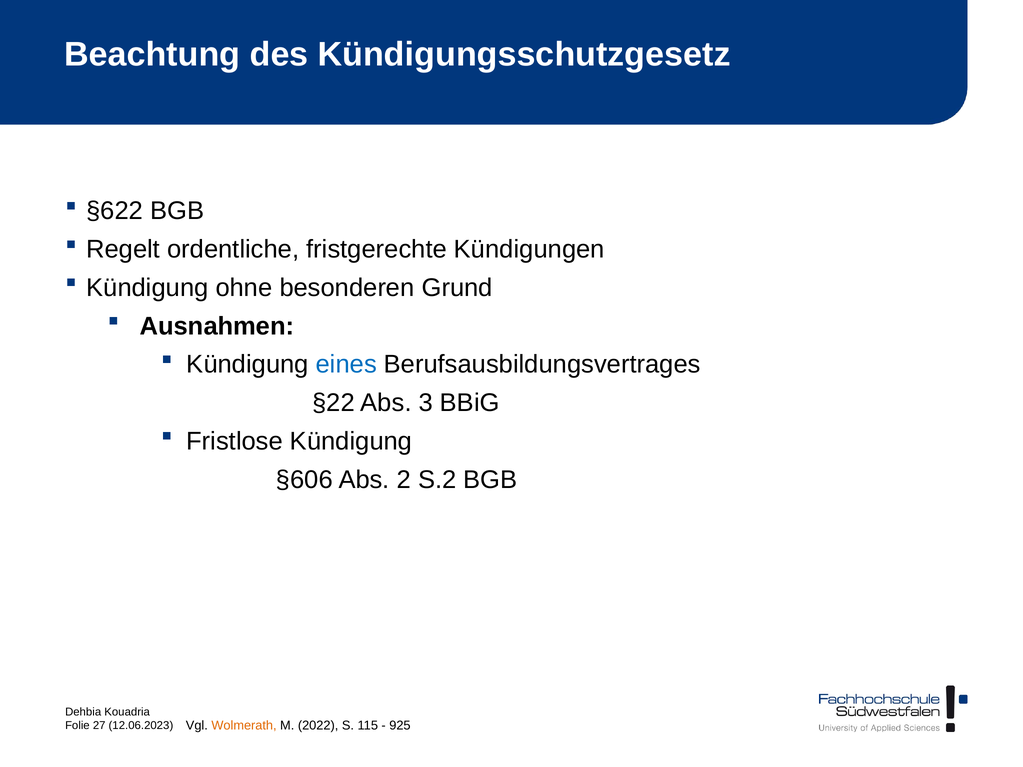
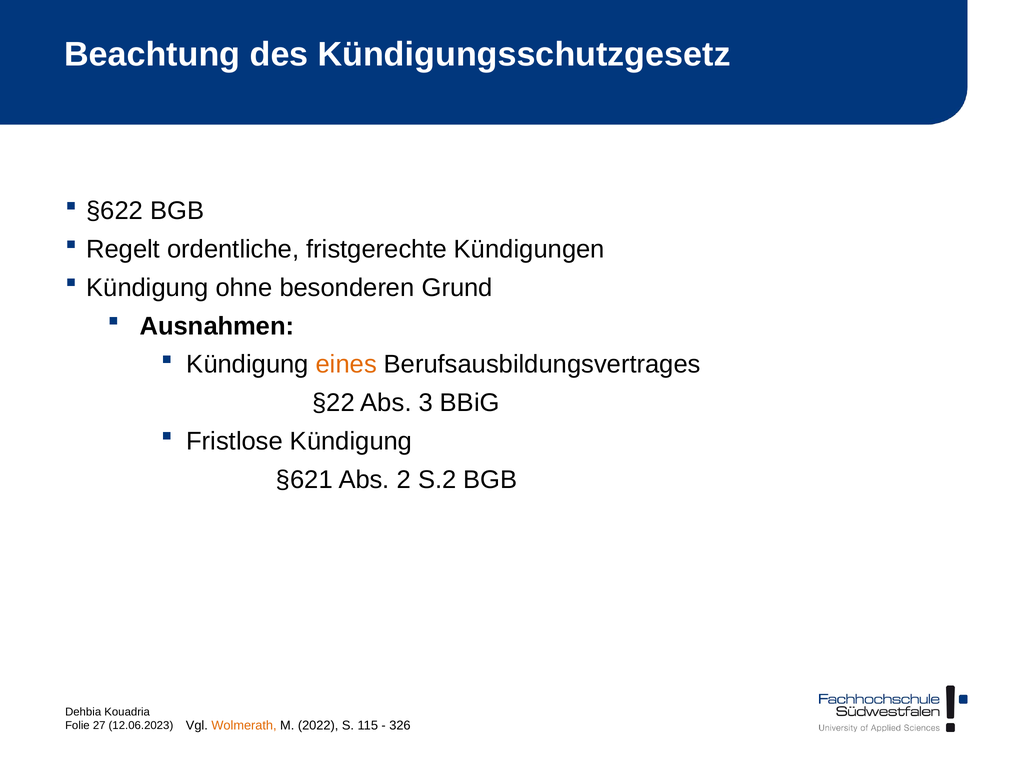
eines colour: blue -> orange
§606: §606 -> §621
925: 925 -> 326
